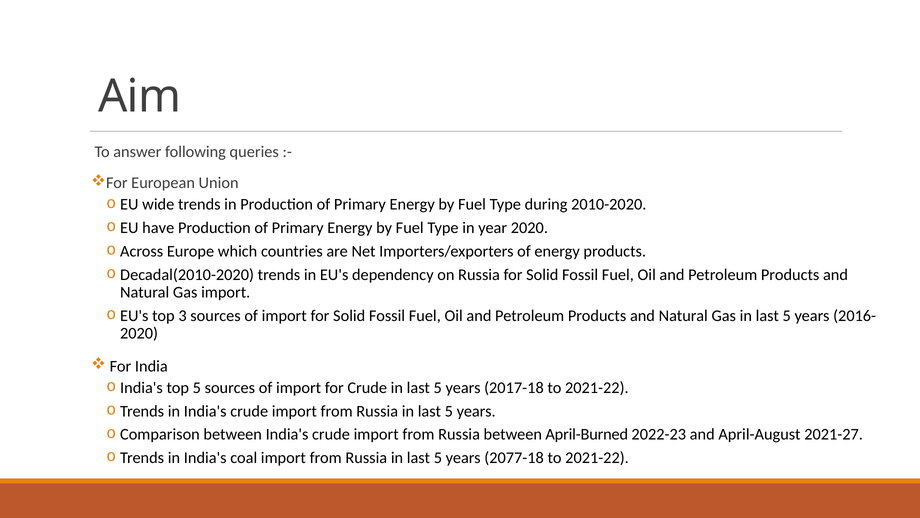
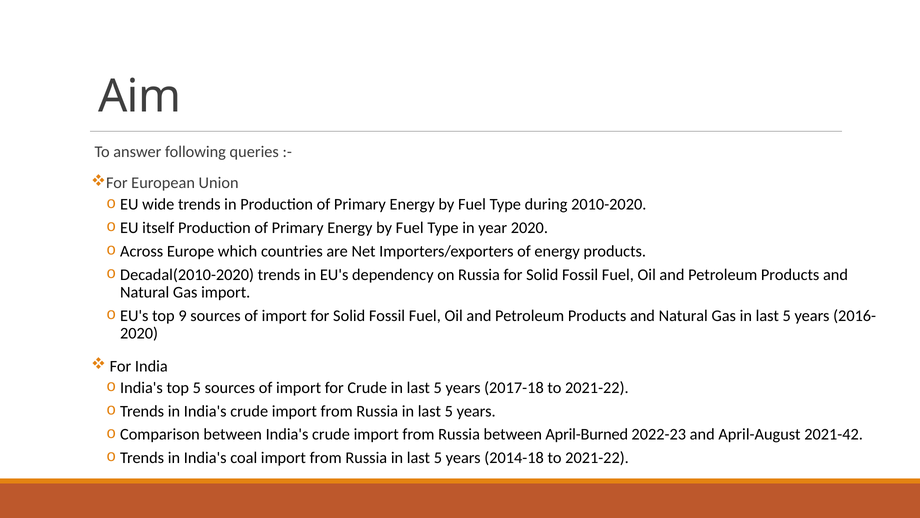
have: have -> itself
3: 3 -> 9
2021-27: 2021-27 -> 2021-42
2077-18: 2077-18 -> 2014-18
